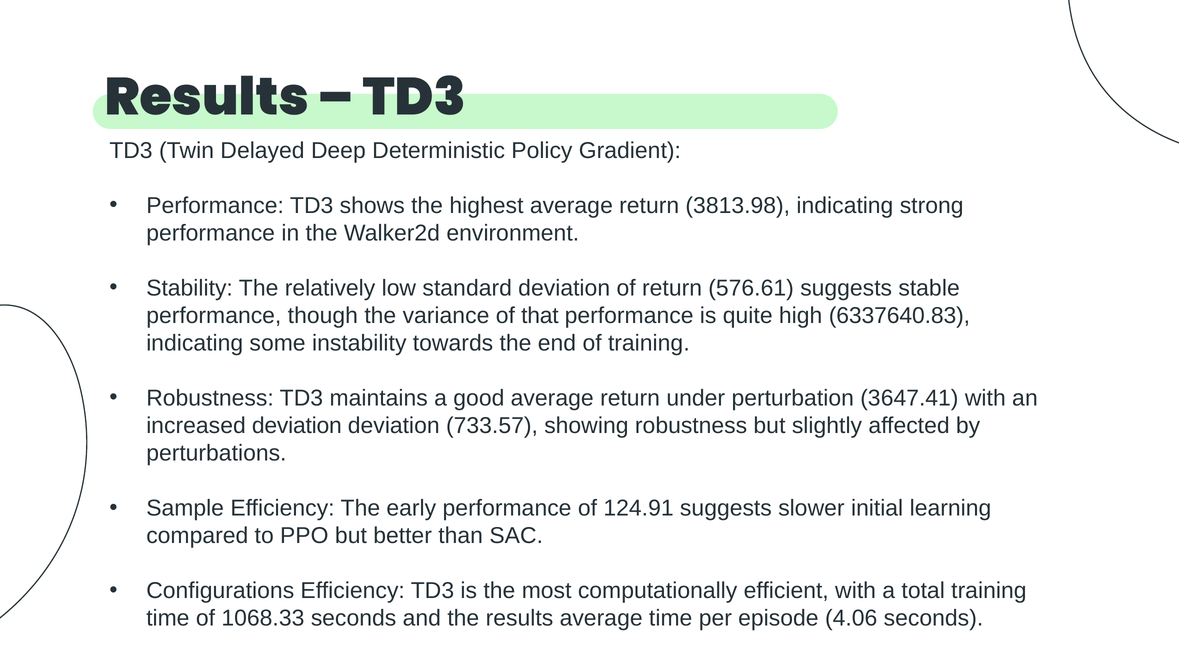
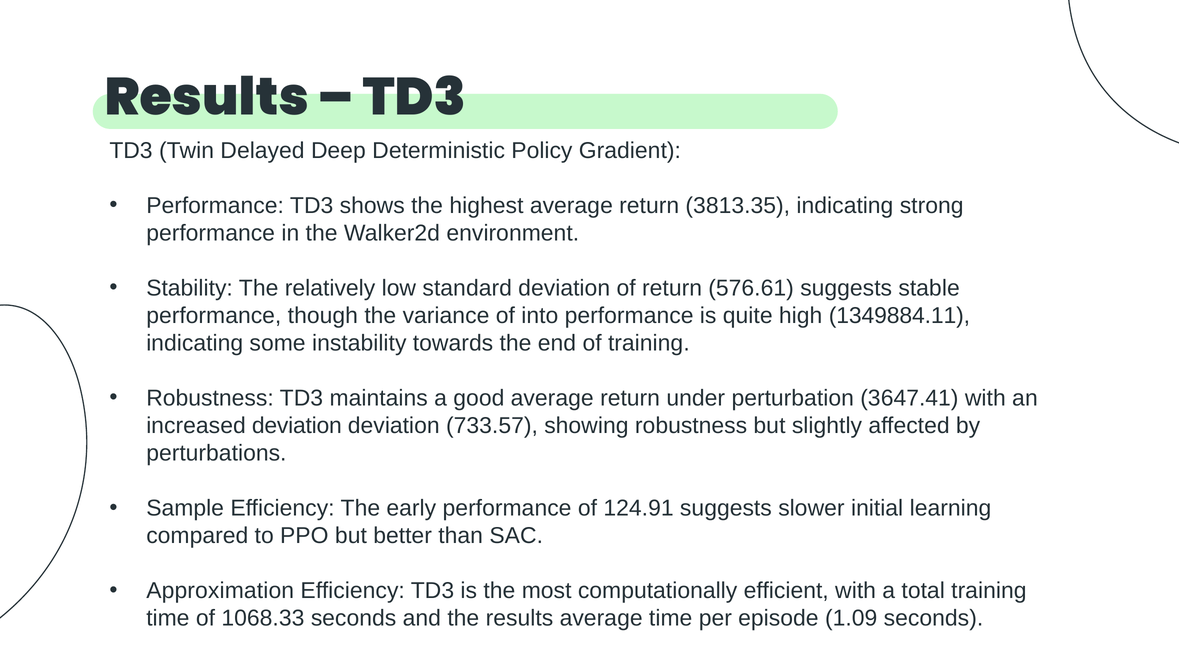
3813.98: 3813.98 -> 3813.35
that: that -> into
6337640.83: 6337640.83 -> 1349884.11
Configurations: Configurations -> Approximation
4.06: 4.06 -> 1.09
